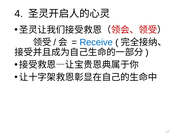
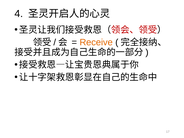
Receive colour: blue -> orange
